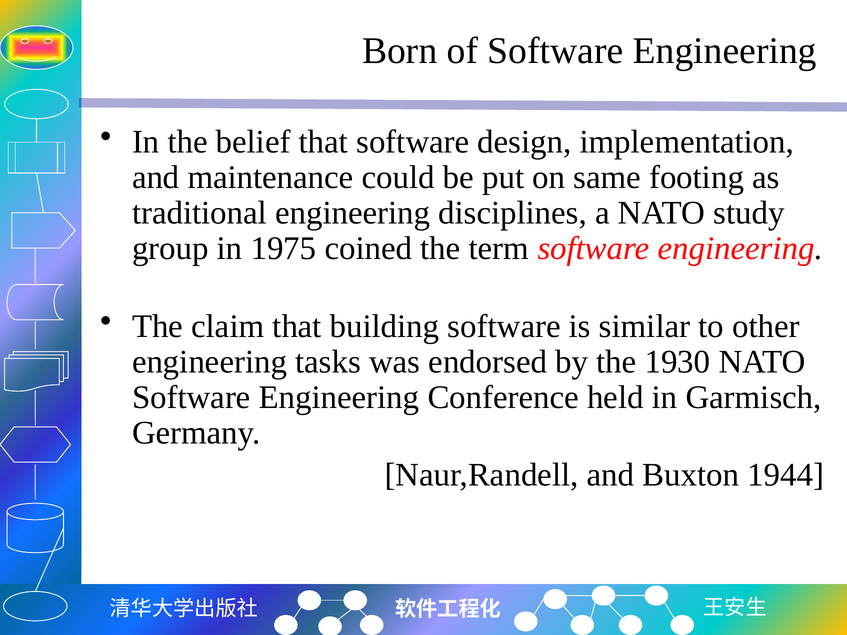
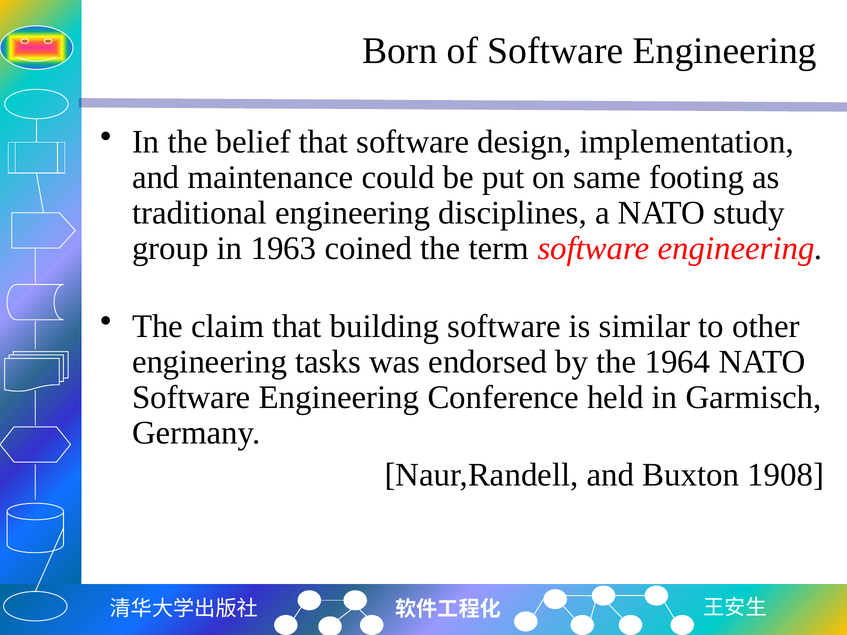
1975: 1975 -> 1963
1930: 1930 -> 1964
1944: 1944 -> 1908
